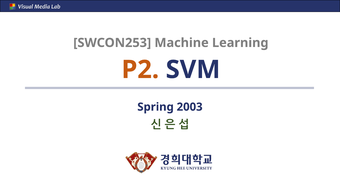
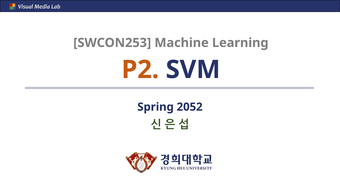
2003: 2003 -> 2052
